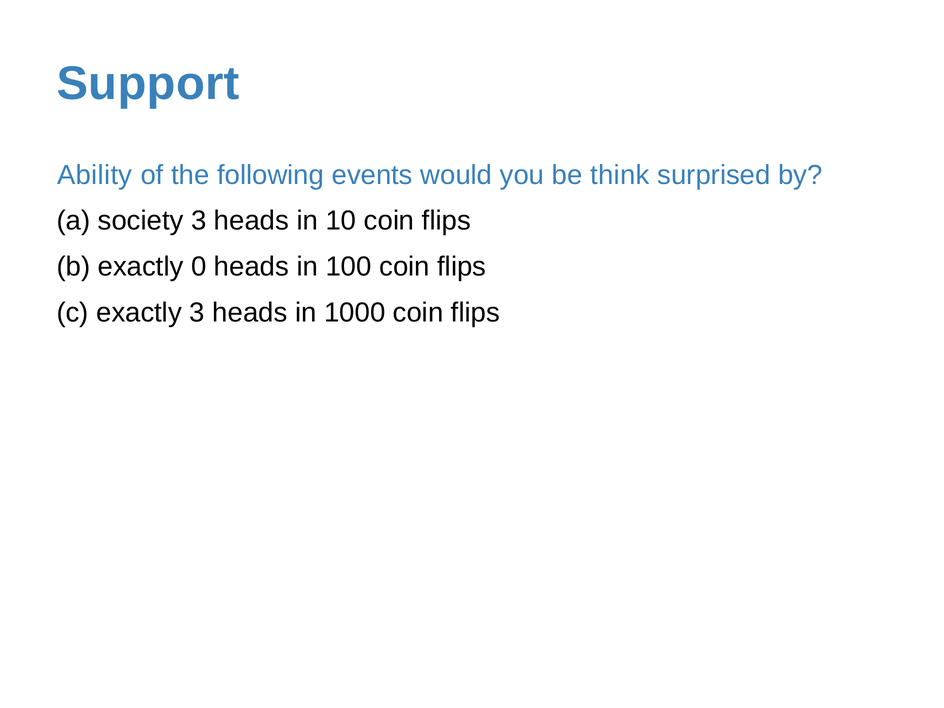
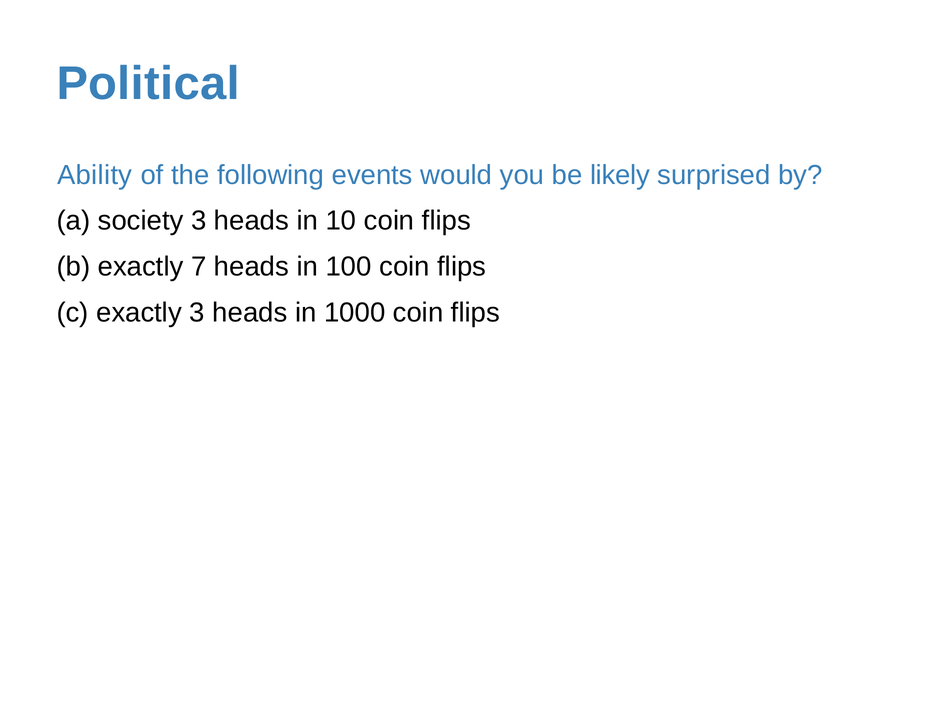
Support: Support -> Political
think: think -> likely
0: 0 -> 7
